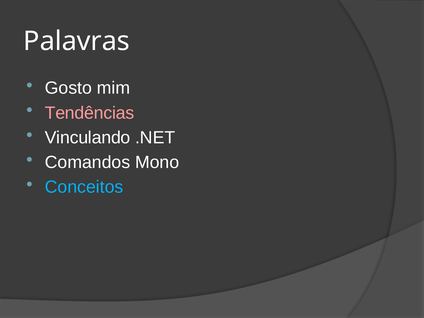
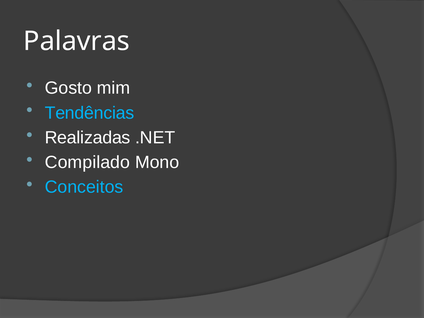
Tendências colour: pink -> light blue
Vinculando: Vinculando -> Realizadas
Comandos: Comandos -> Compilado
